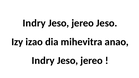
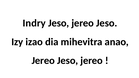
Indry at (43, 61): Indry -> Jereo
